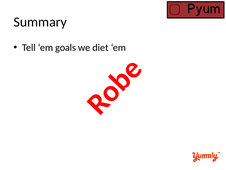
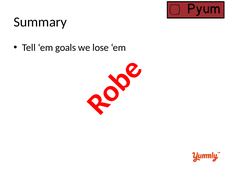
diet: diet -> lose
